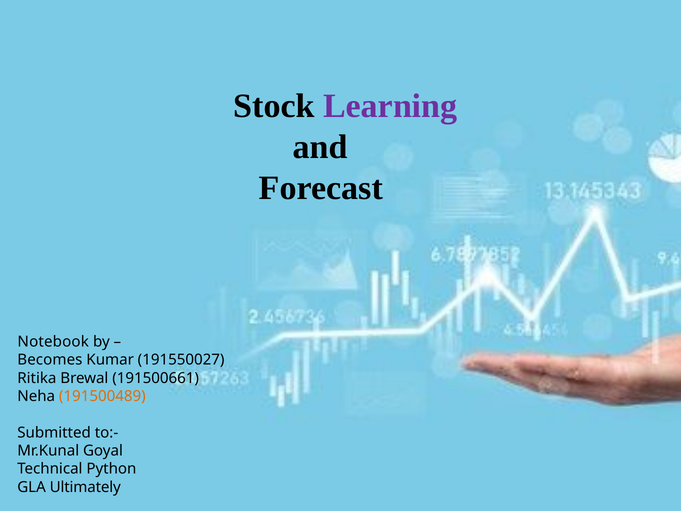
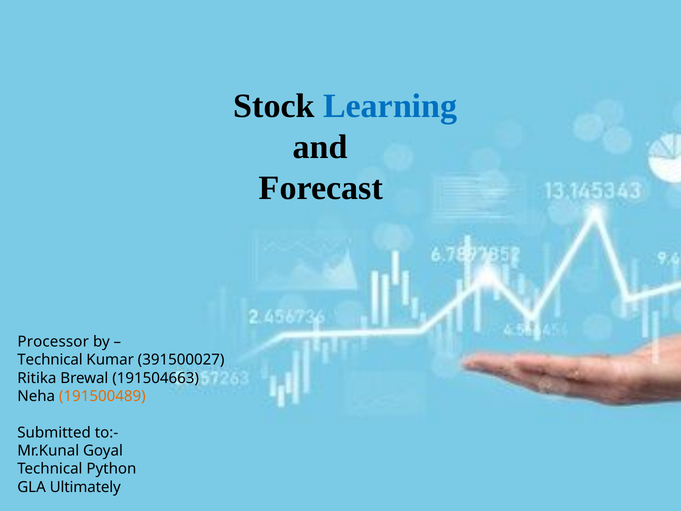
Learning colour: purple -> blue
Notebook: Notebook -> Processor
Becomes at (50, 360): Becomes -> Technical
191550027: 191550027 -> 391500027
191500661: 191500661 -> 191504663
